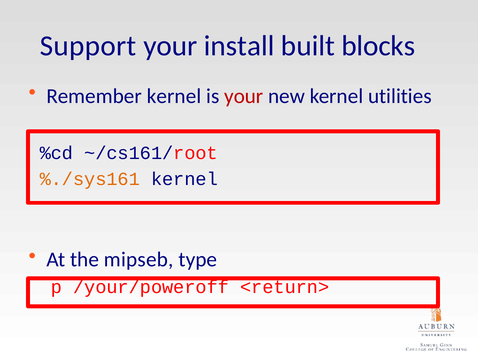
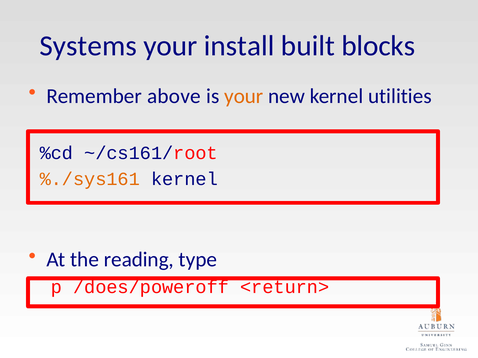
Support: Support -> Systems
Remember kernel: kernel -> above
your at (244, 96) colour: red -> orange
mipseb: mipseb -> reading
/your/poweroff: /your/poweroff -> /does/poweroff
